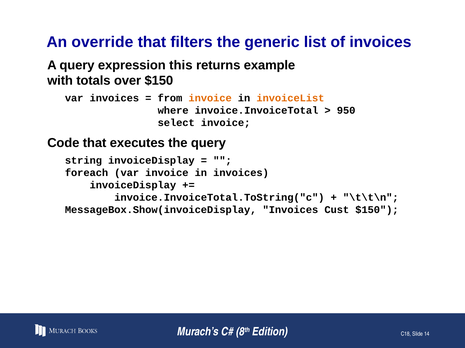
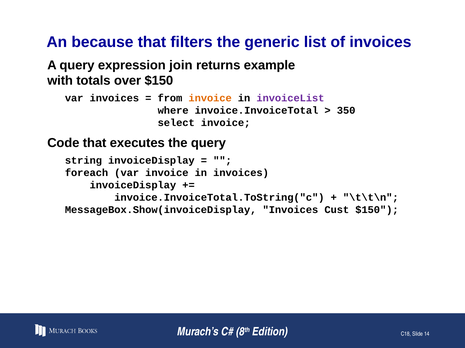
override: override -> because
this: this -> join
invoiceList colour: orange -> purple
950: 950 -> 350
